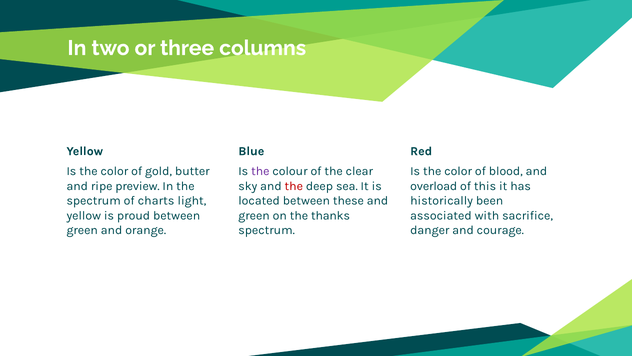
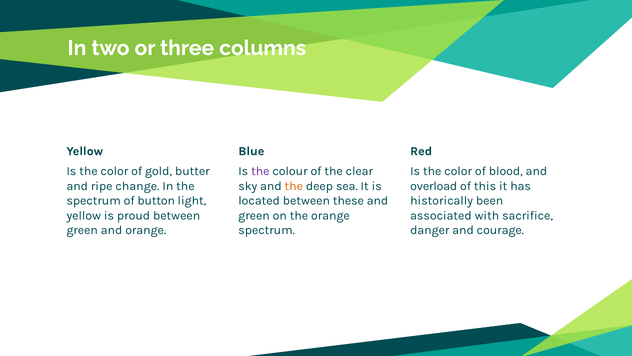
preview: preview -> change
the at (294, 186) colour: red -> orange
charts: charts -> button
the thanks: thanks -> orange
